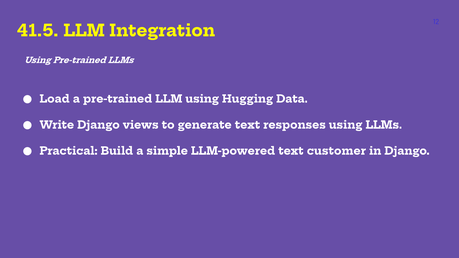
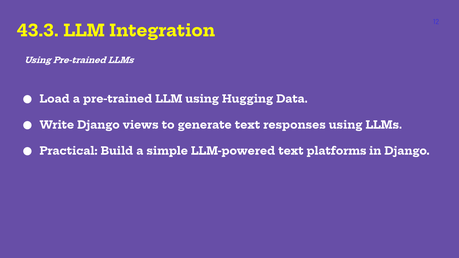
41.5: 41.5 -> 43.3
customer: customer -> platforms
